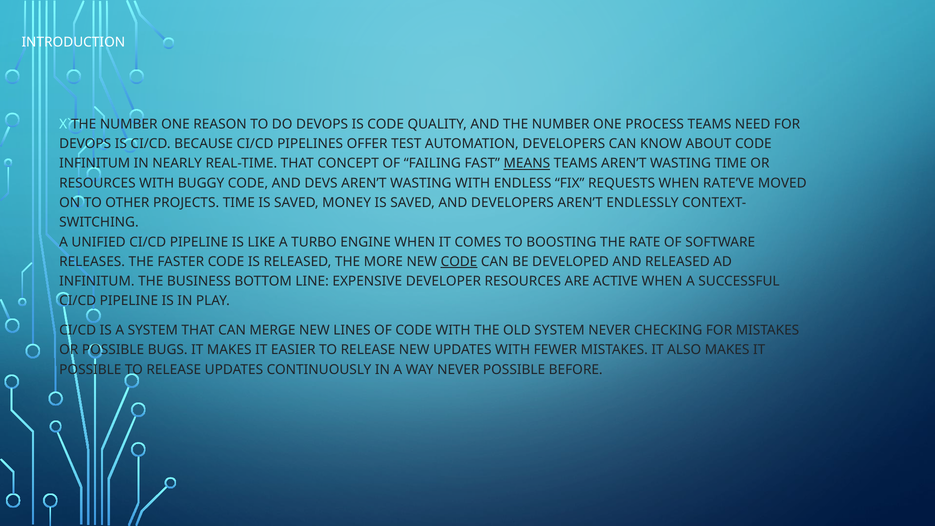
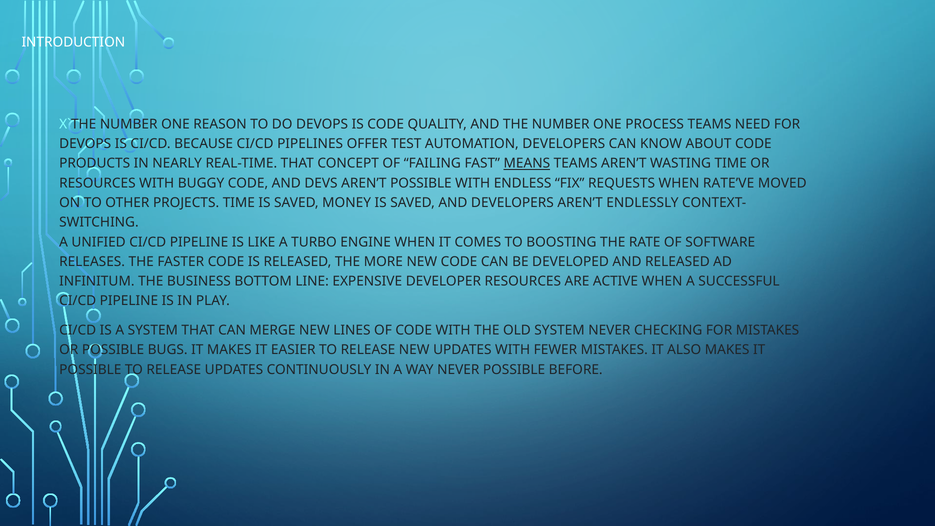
INFINITUM at (95, 163): INFINITUM -> PRODUCTS
DEVS AREN’T WASTING: WASTING -> POSSIBLE
CODE at (459, 262) underline: present -> none
